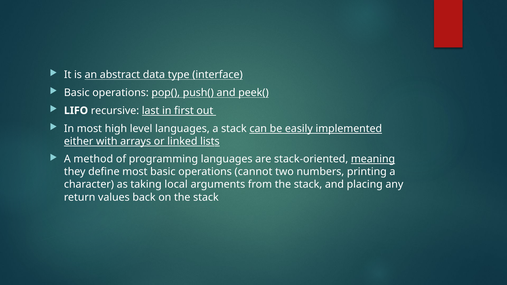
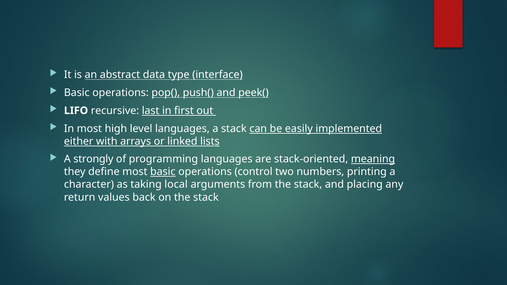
method: method -> strongly
basic at (163, 172) underline: none -> present
cannot: cannot -> control
